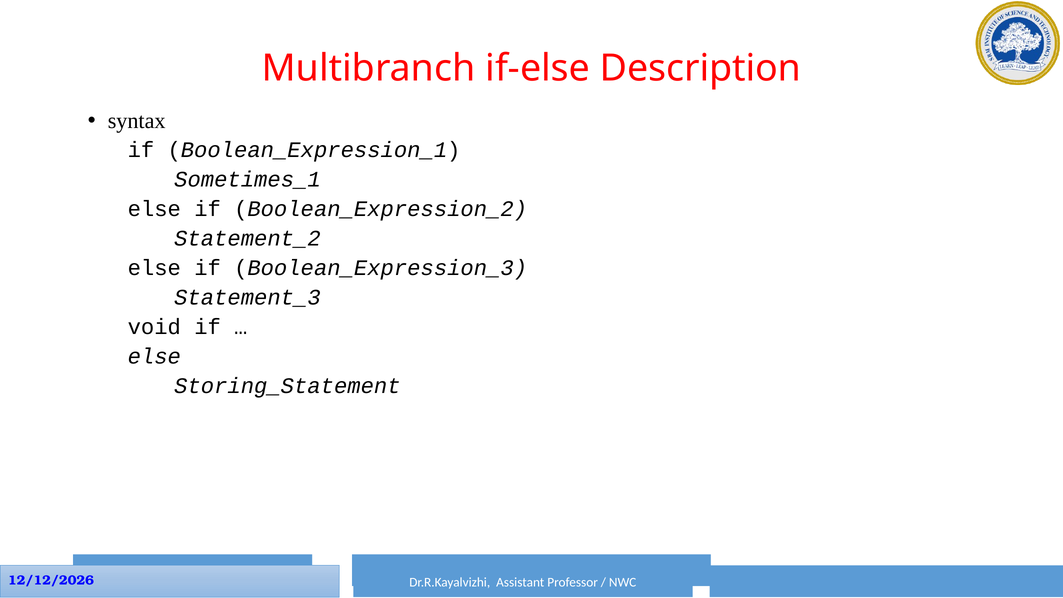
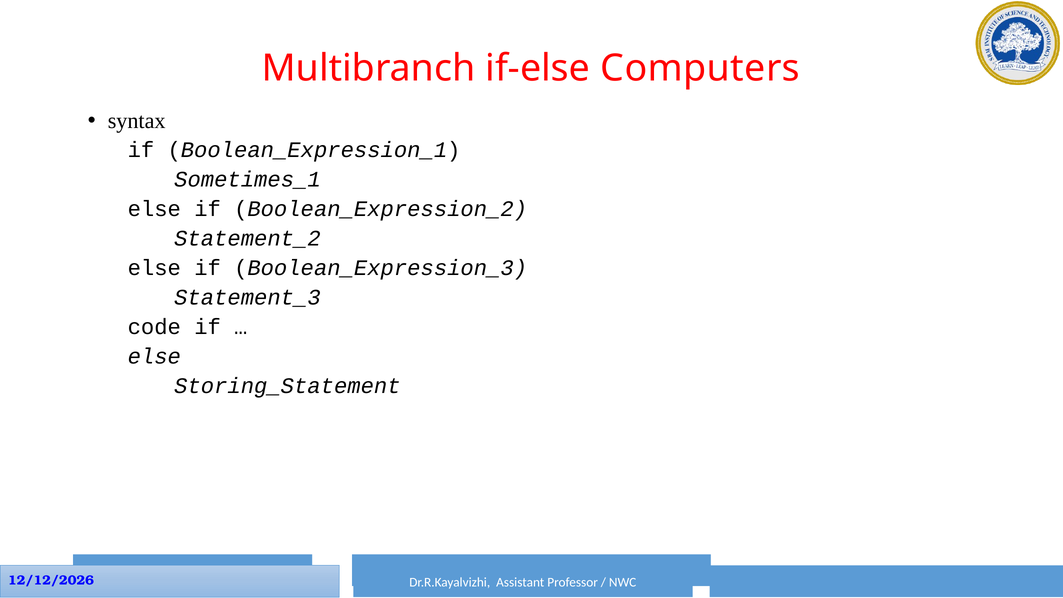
Description: Description -> Computers
void: void -> code
